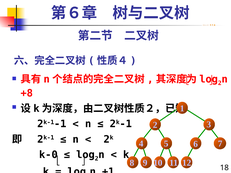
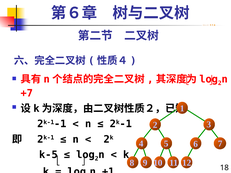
+8: +8 -> +7
k-0: k-0 -> k-5
